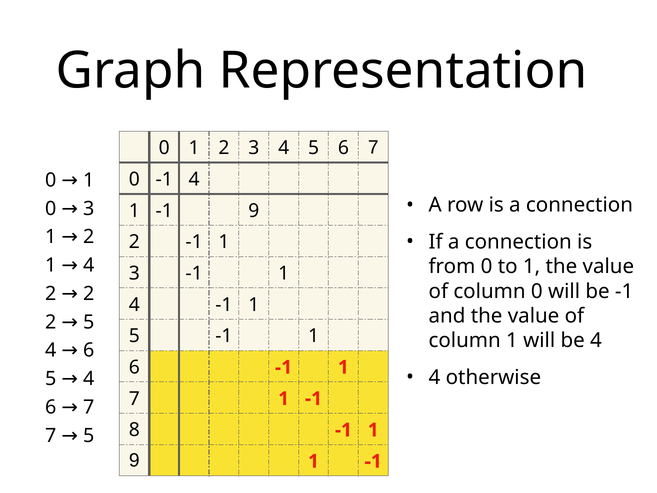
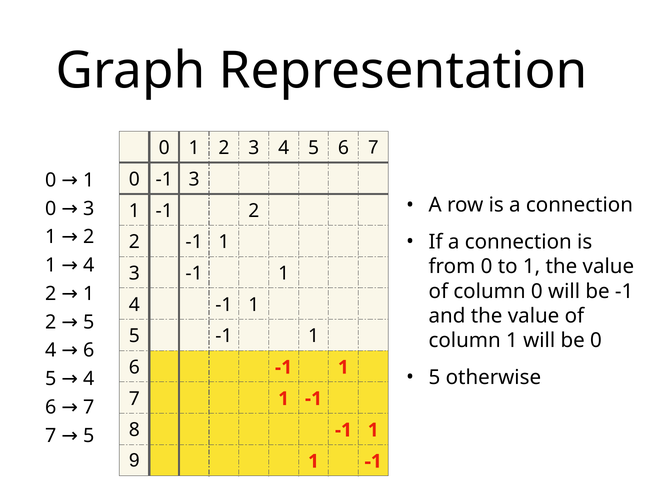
-1 4: 4 -> 3
-1 9: 9 -> 2
2 2: 2 -> 1
be 4: 4 -> 0
4 at (434, 377): 4 -> 5
